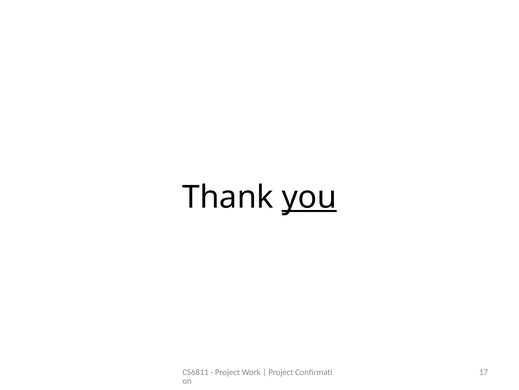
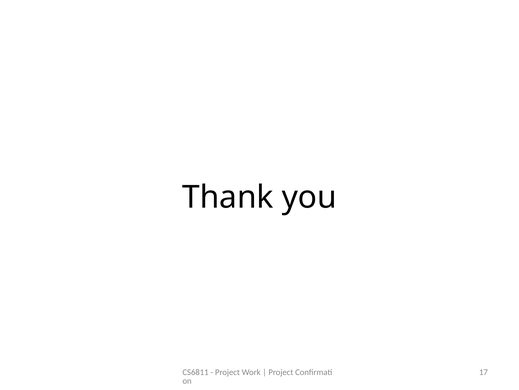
you underline: present -> none
